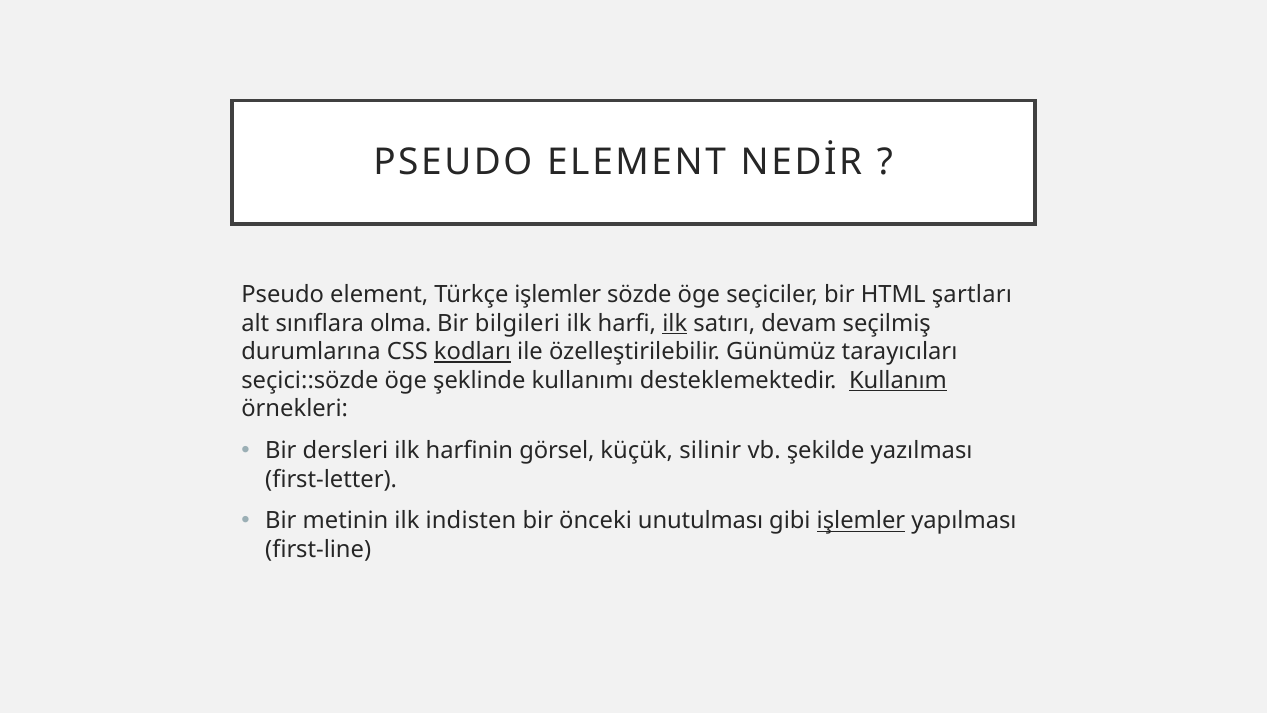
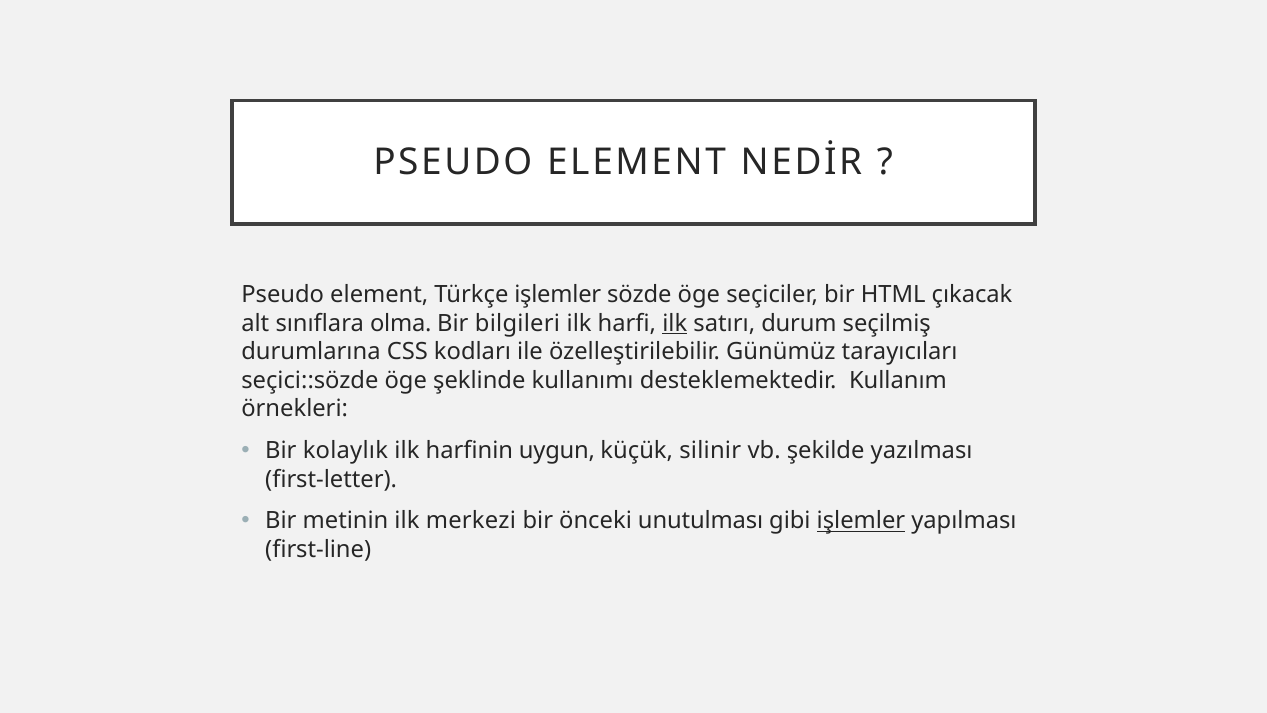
şartları: şartları -> çıkacak
devam: devam -> durum
kodları underline: present -> none
Kullanım underline: present -> none
dersleri: dersleri -> kolaylık
görsel: görsel -> uygun
indisten: indisten -> merkezi
